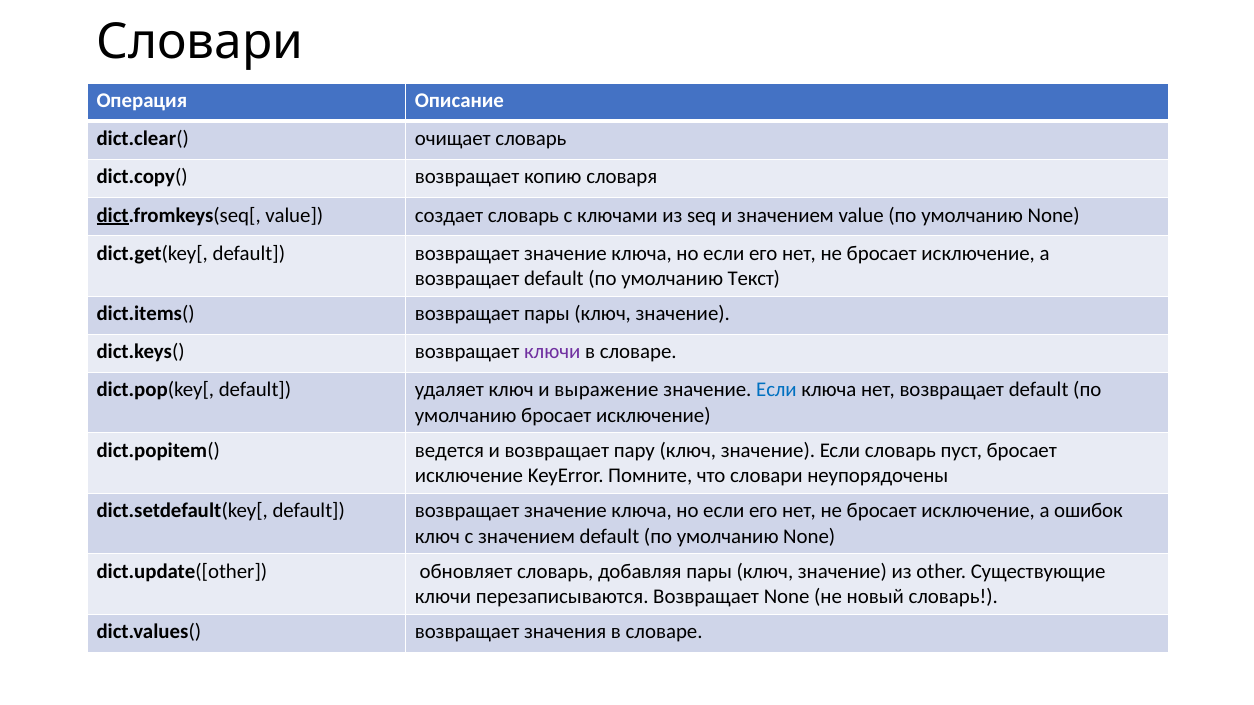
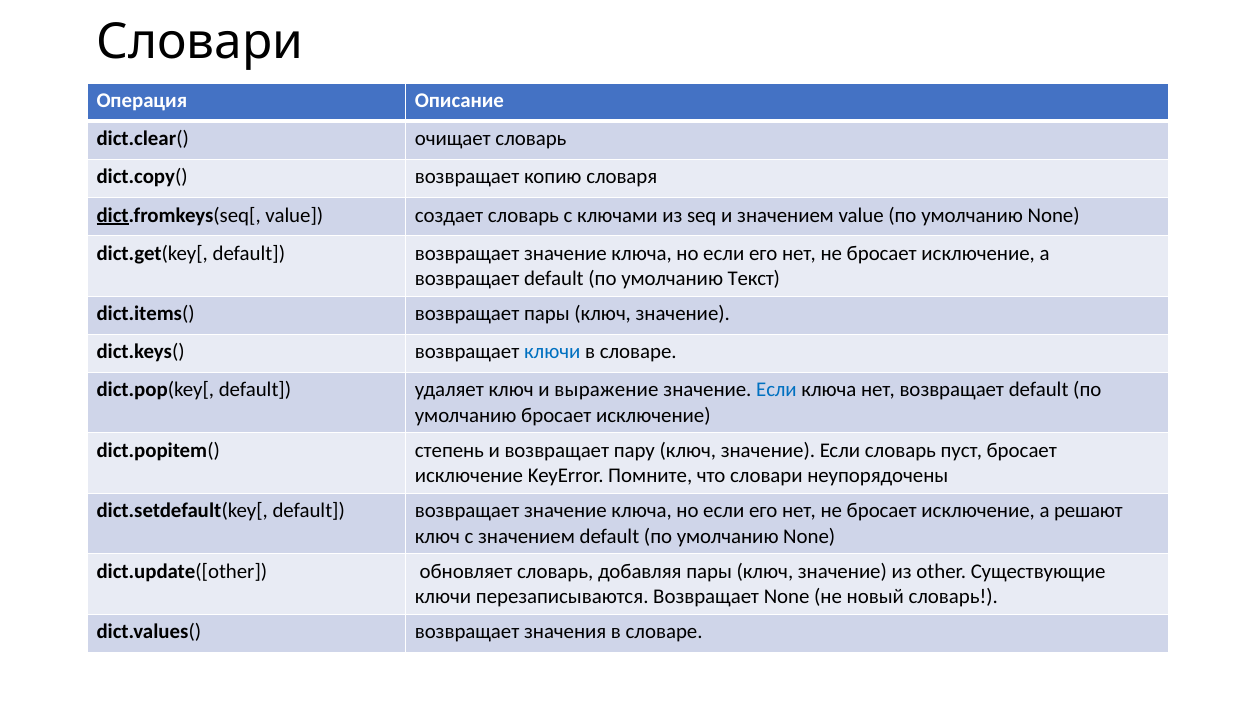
ключи at (552, 352) colour: purple -> blue
ведется: ведется -> степень
ошибок: ошибок -> решают
